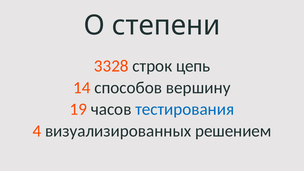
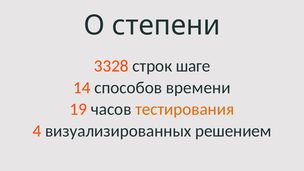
цепь: цепь -> шаге
вершину: вершину -> времени
тестирования colour: blue -> orange
